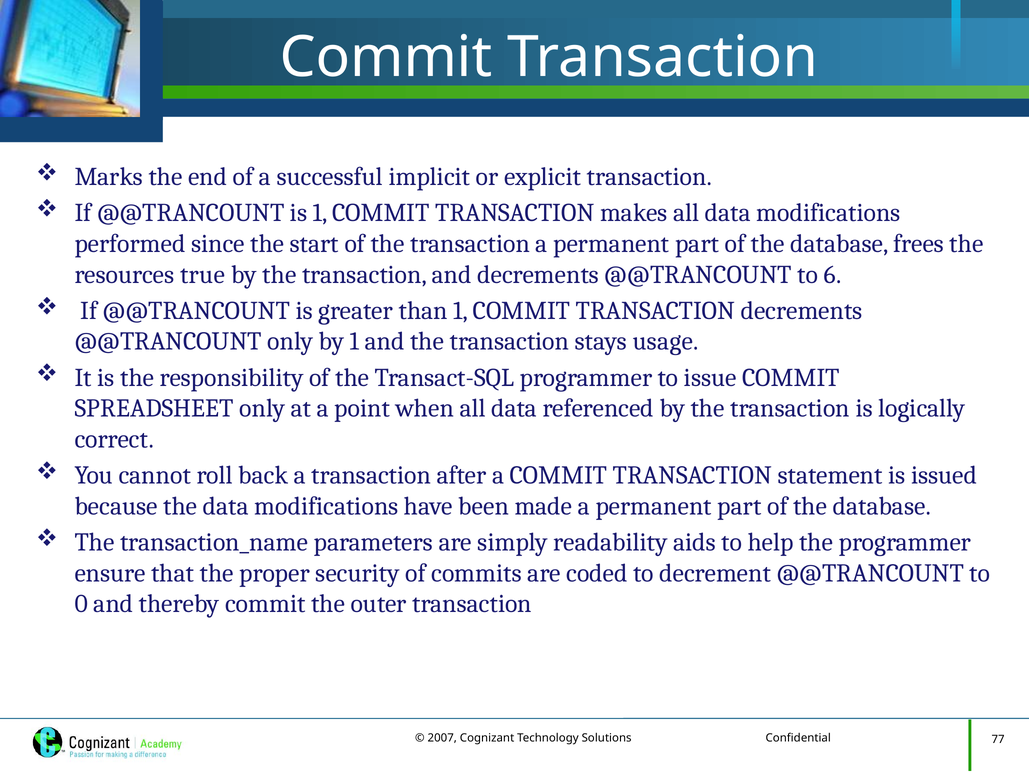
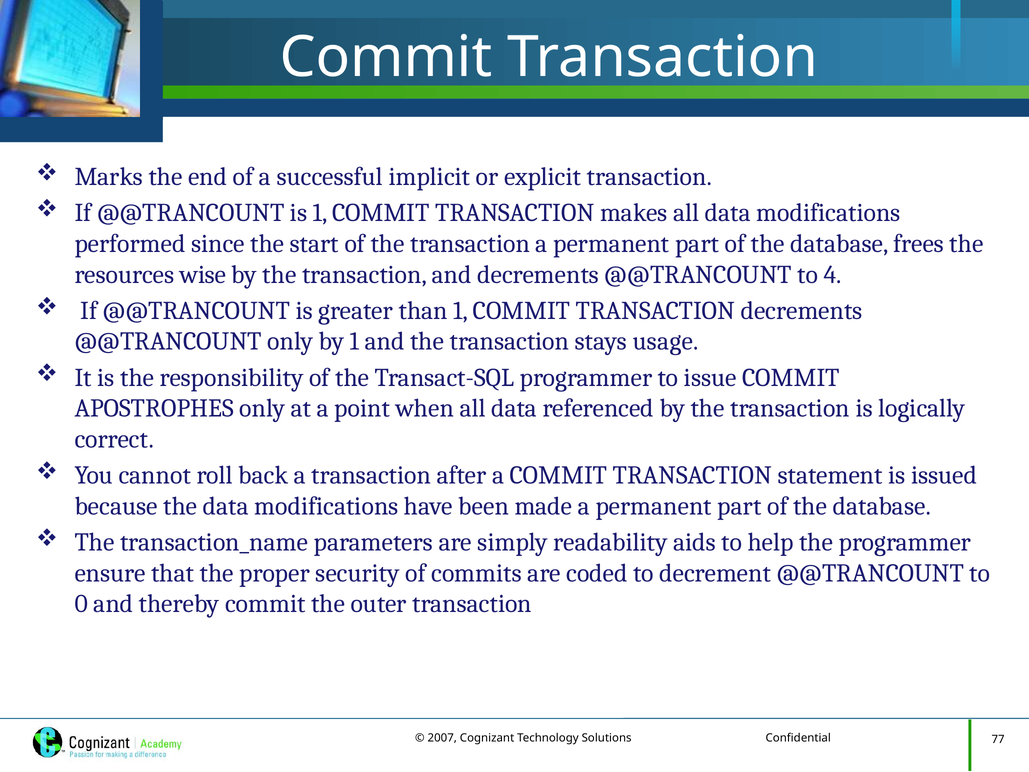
true: true -> wise
6: 6 -> 4
SPREADSHEET: SPREADSHEET -> APOSTROPHES
